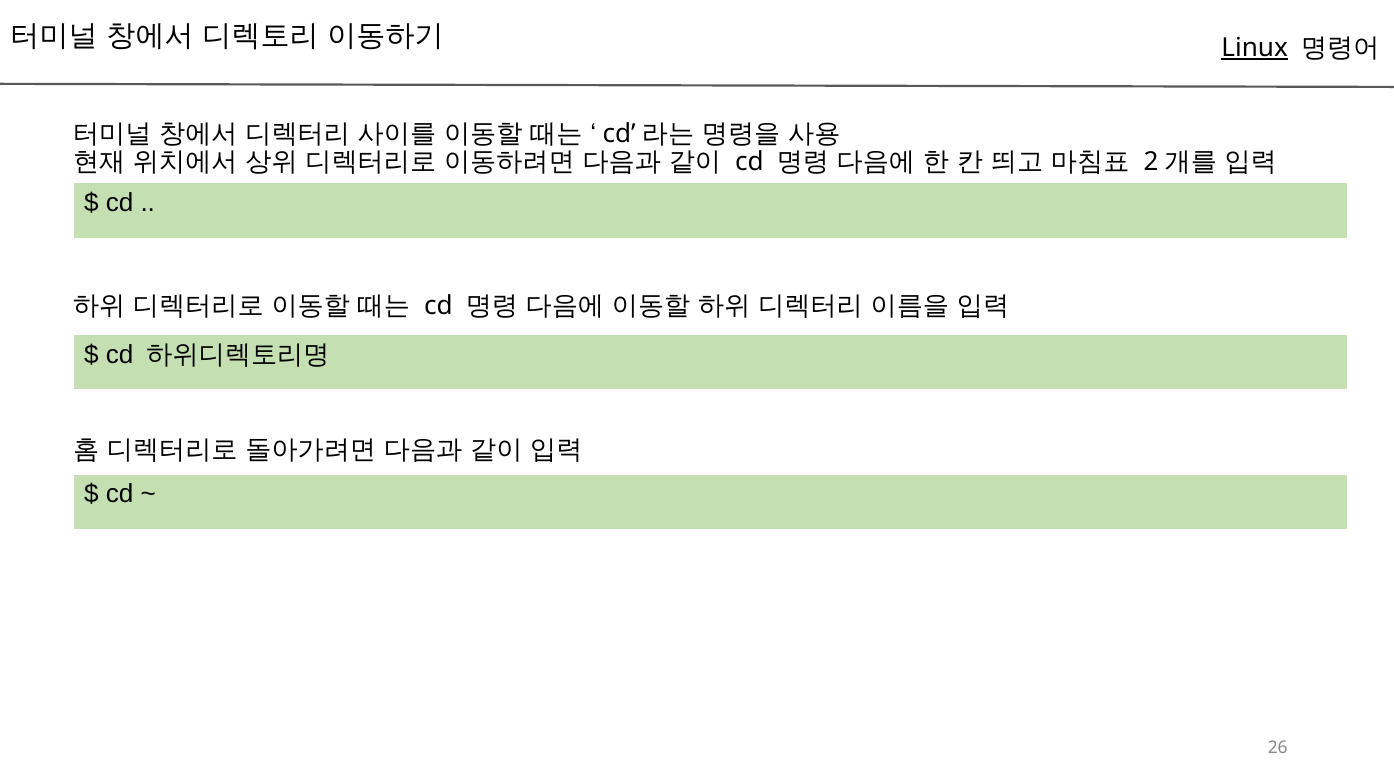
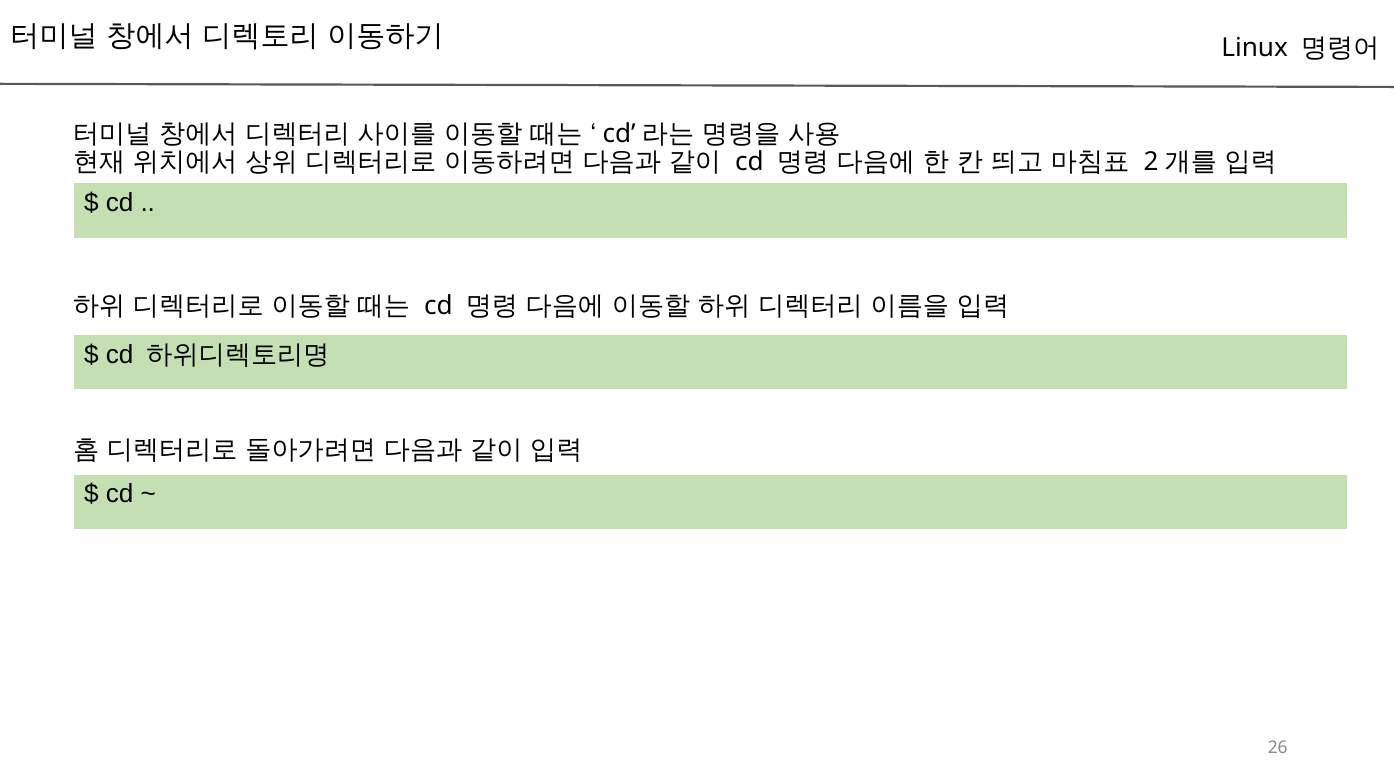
Linux underline: present -> none
